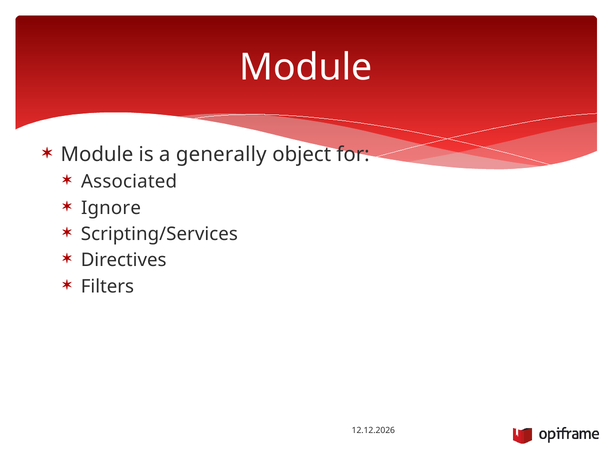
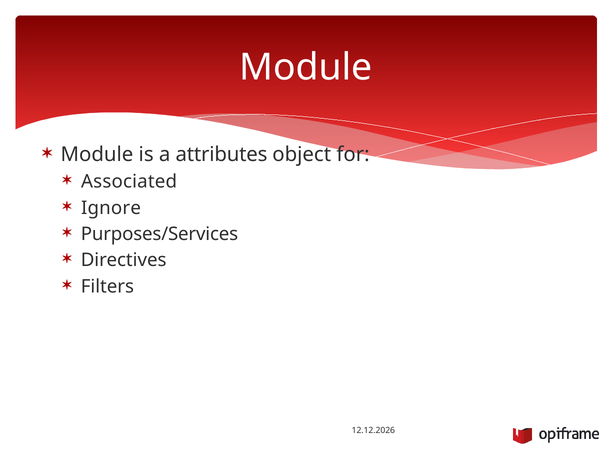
generally: generally -> attributes
Scripting/Services: Scripting/Services -> Purposes/Services
